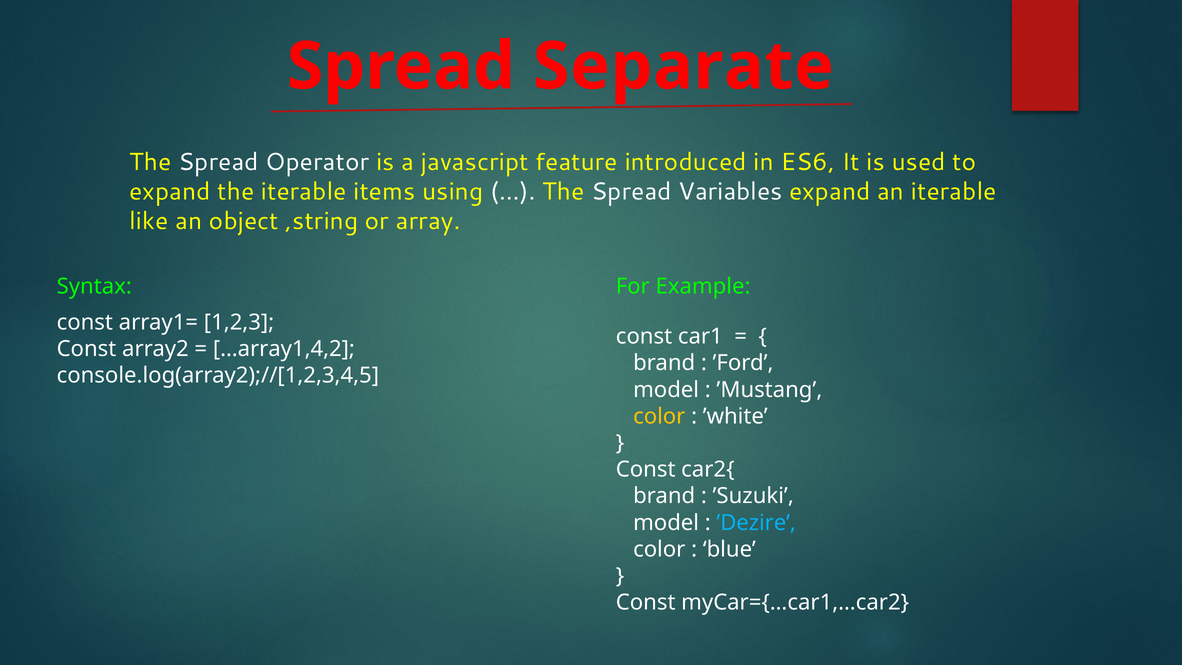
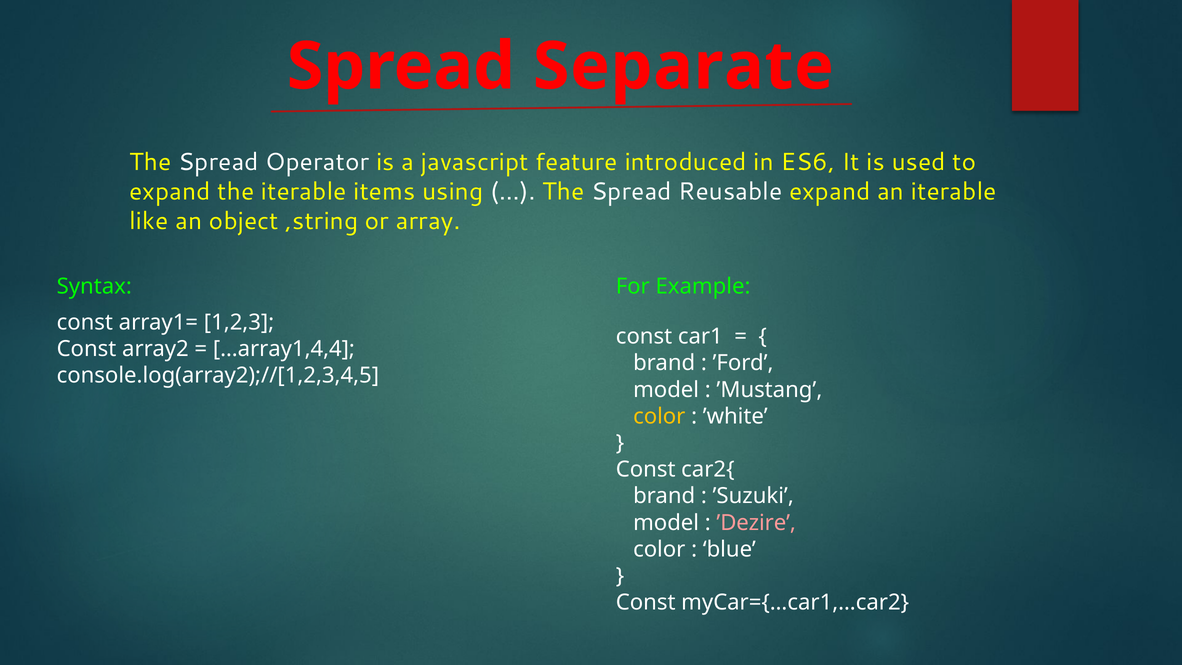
Variables: Variables -> Reusable
…array1,4,2: …array1,4,2 -> …array1,4,4
’Dezire colour: light blue -> pink
